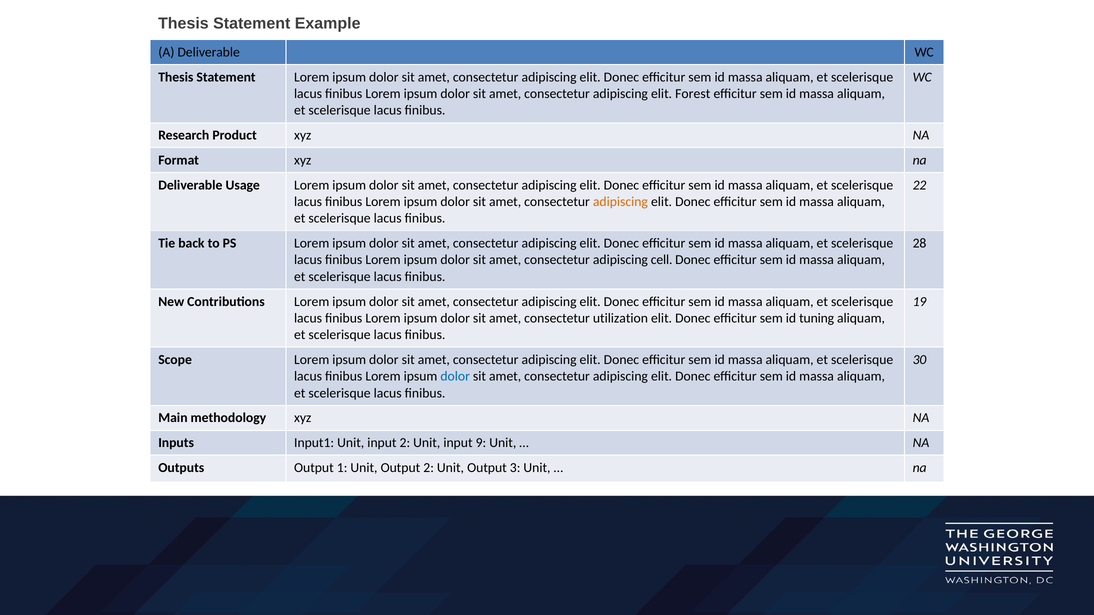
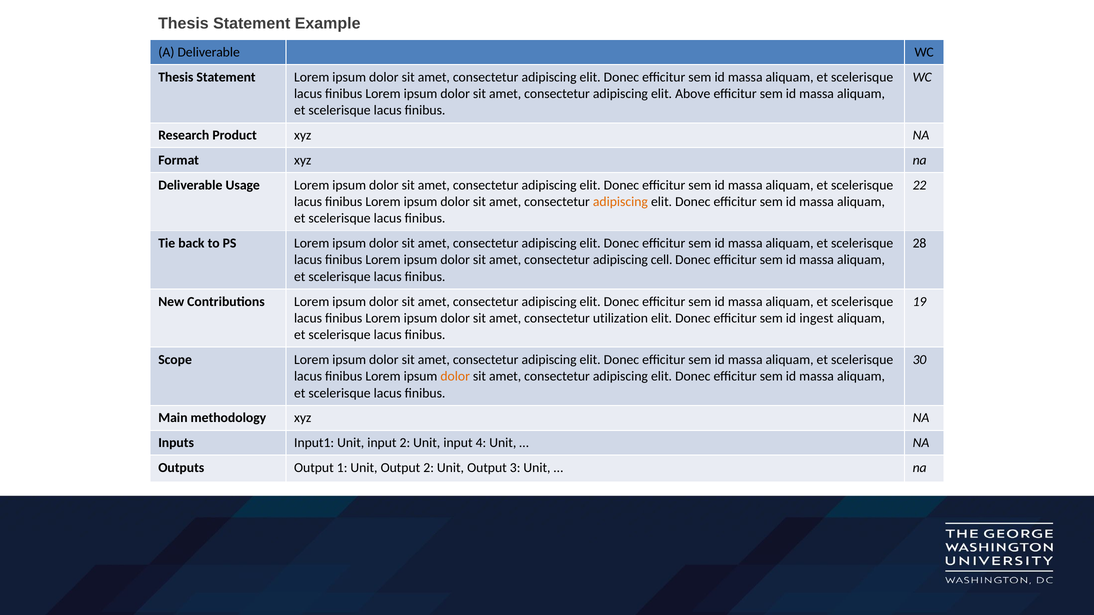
Forest: Forest -> Above
tuning: tuning -> ingest
dolor at (455, 377) colour: blue -> orange
9: 9 -> 4
